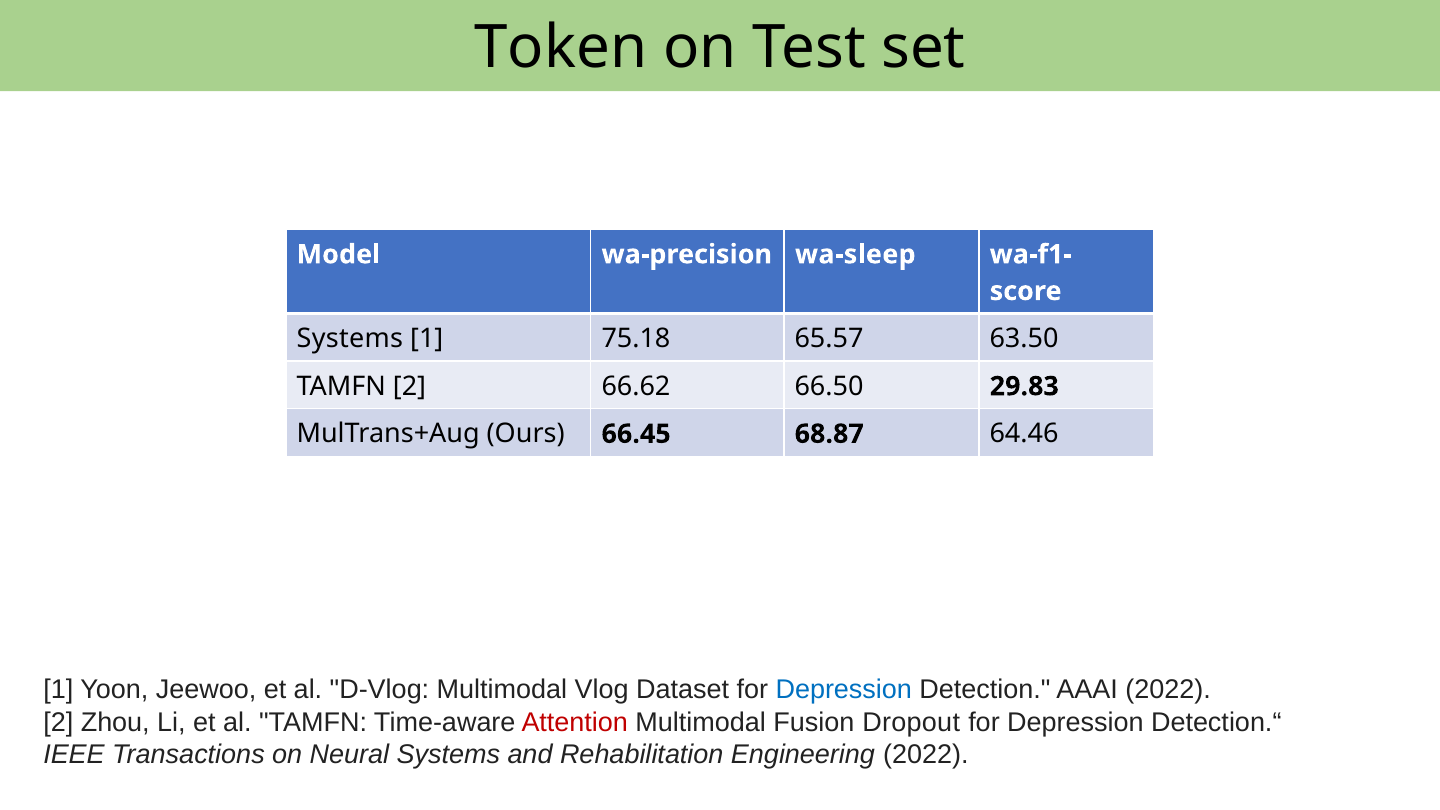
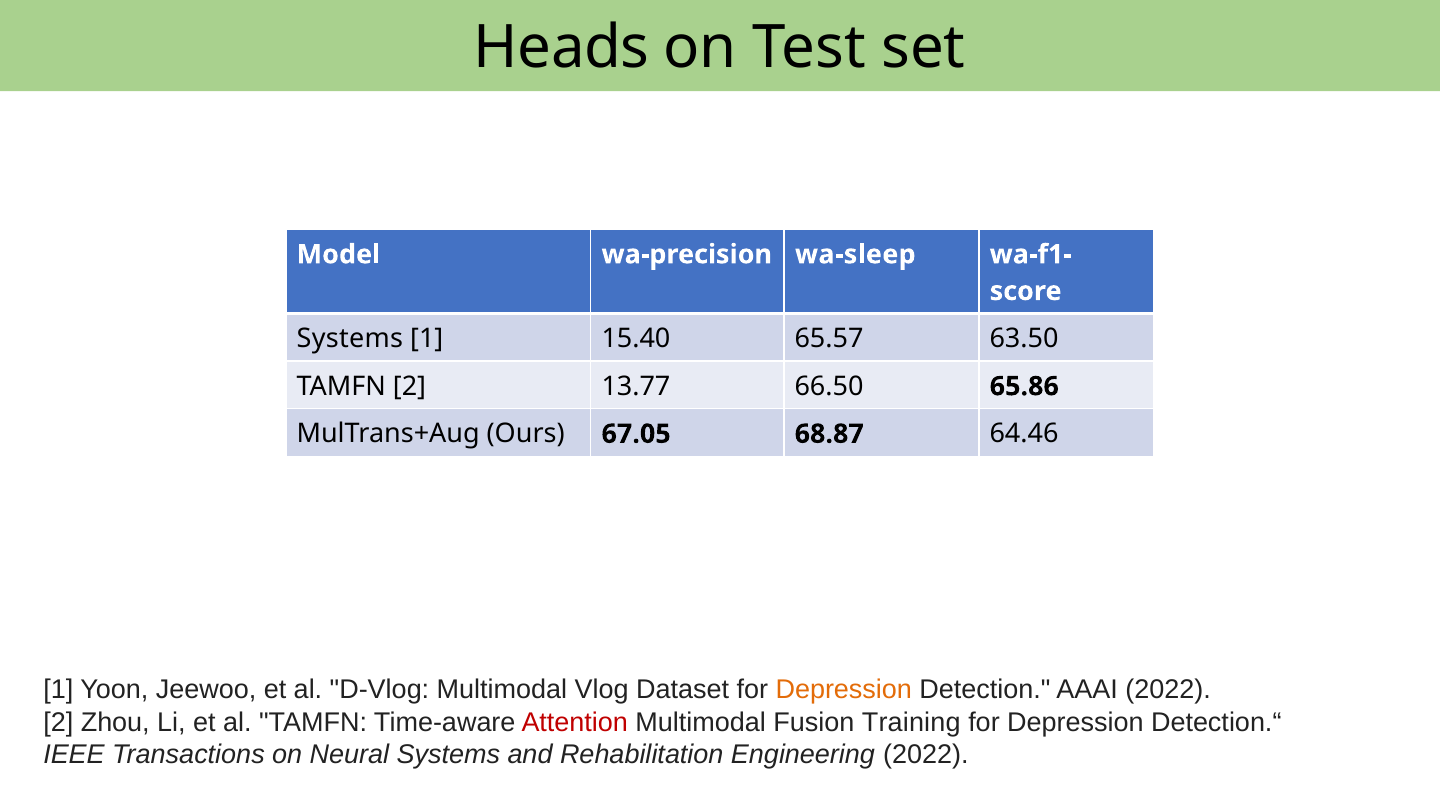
Token: Token -> Heads
75.18: 75.18 -> 15.40
66.62: 66.62 -> 13.77
29.83: 29.83 -> 65.86
66.45: 66.45 -> 67.05
Depression at (844, 690) colour: blue -> orange
Dropout: Dropout -> Training
